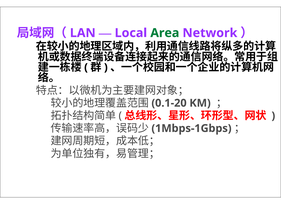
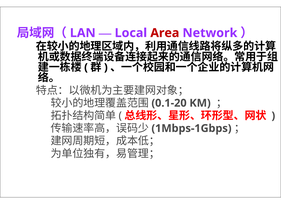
Area colour: green -> red
